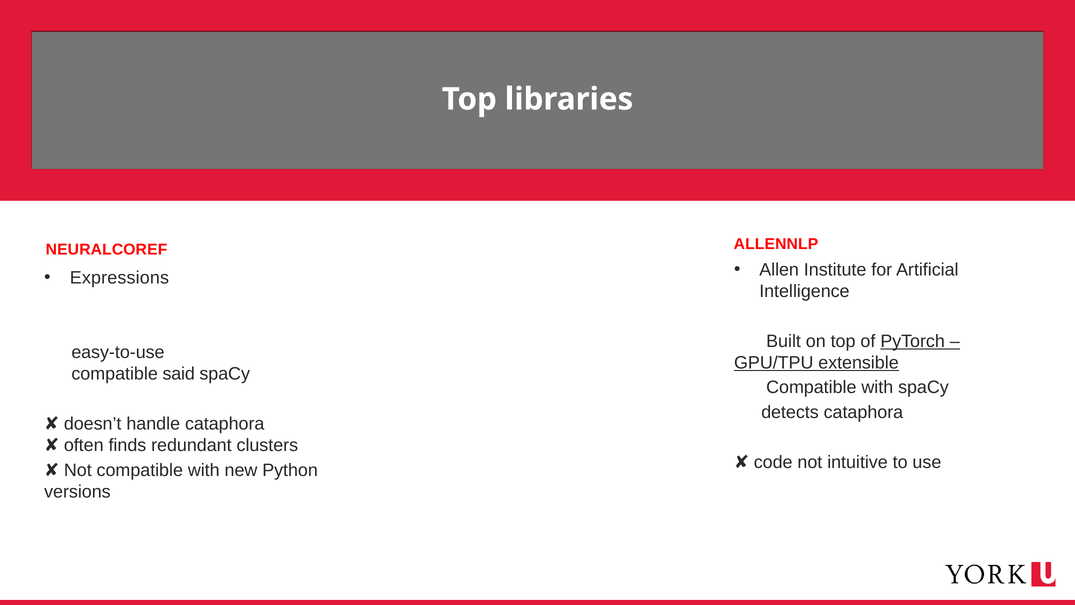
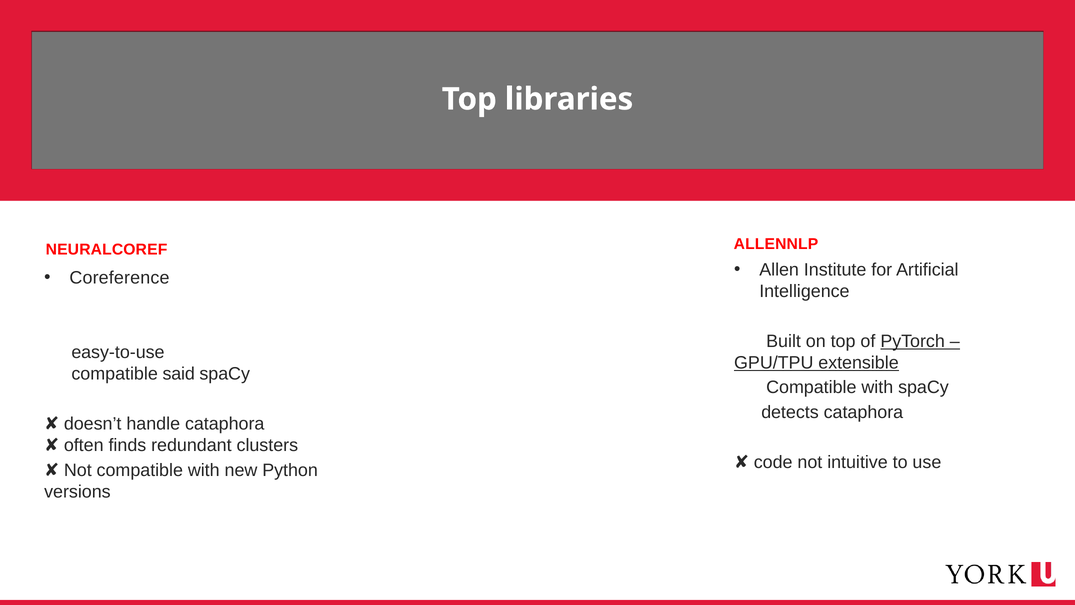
Expressions: Expressions -> Coreference
